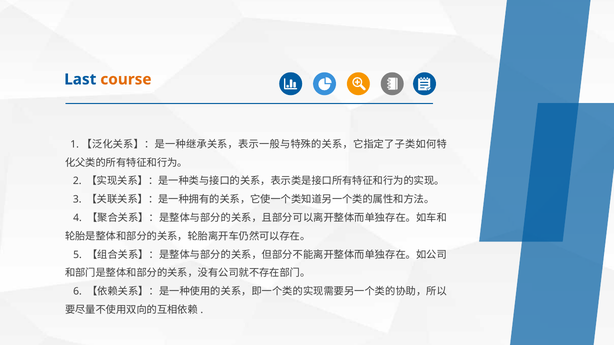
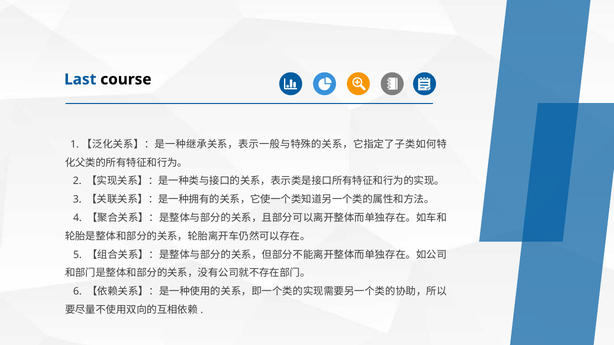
course colour: orange -> black
